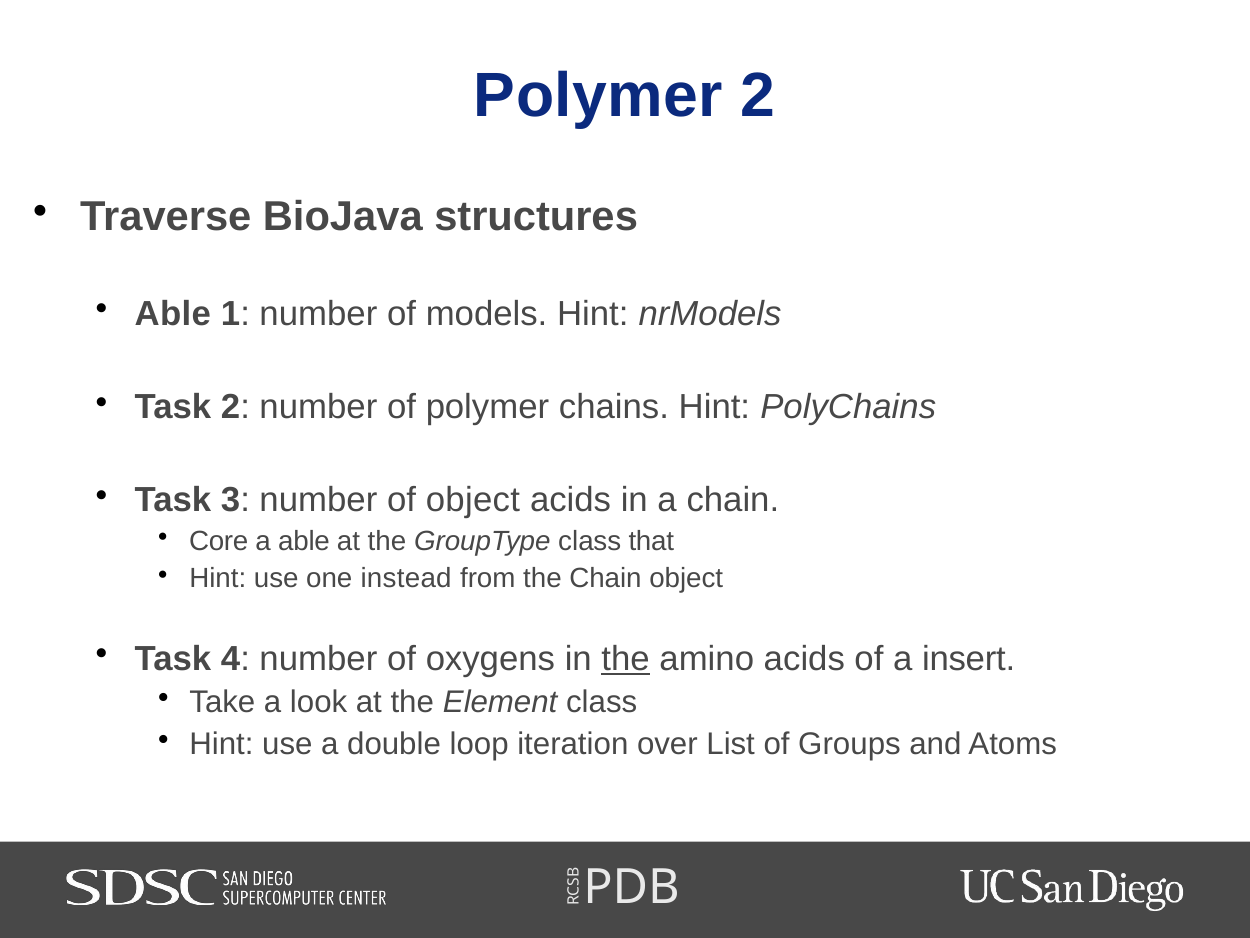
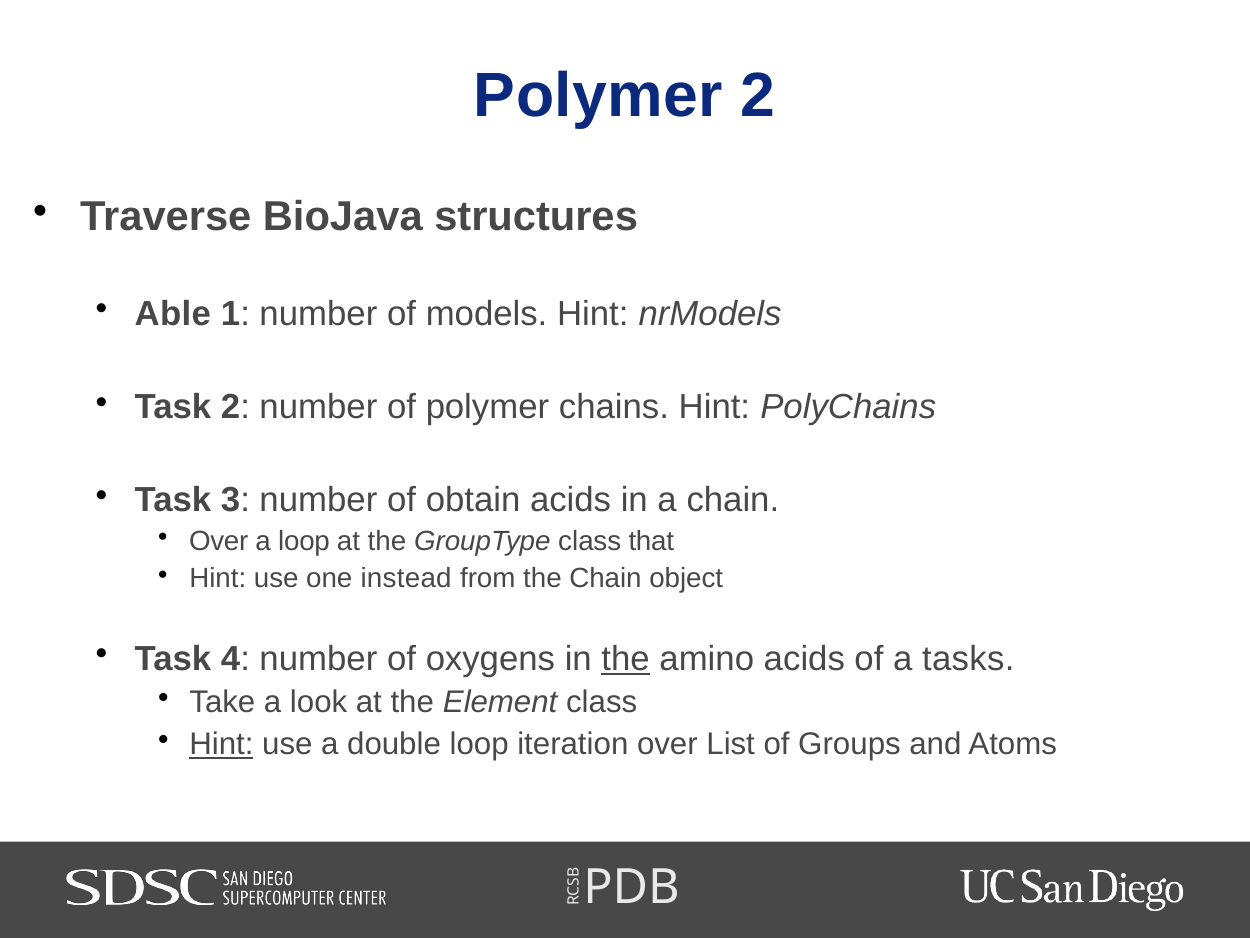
of object: object -> obtain
Core at (219, 541): Core -> Over
a able: able -> loop
insert: insert -> tasks
Hint at (221, 744) underline: none -> present
